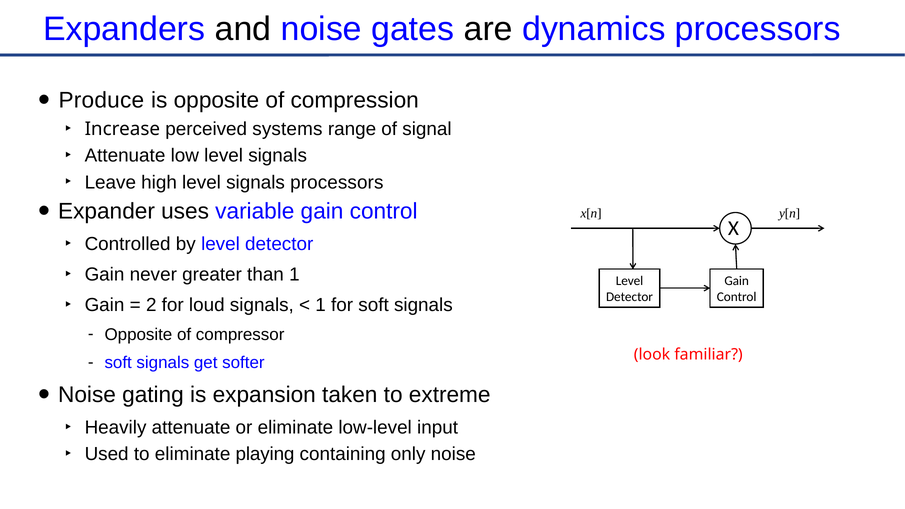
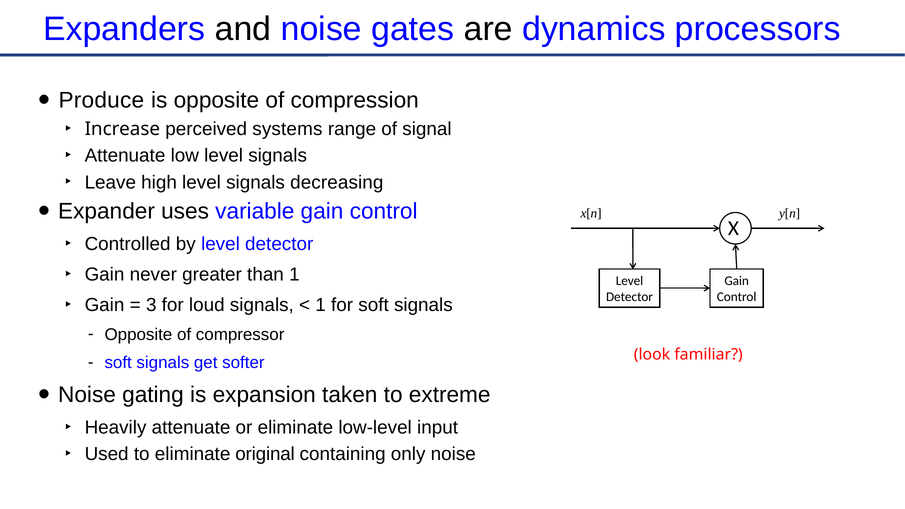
signals processors: processors -> decreasing
2: 2 -> 3
playing: playing -> original
